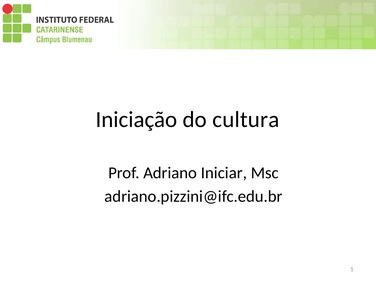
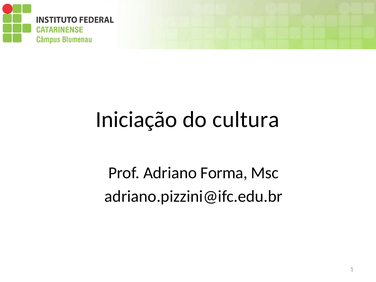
Iniciar: Iniciar -> Forma
